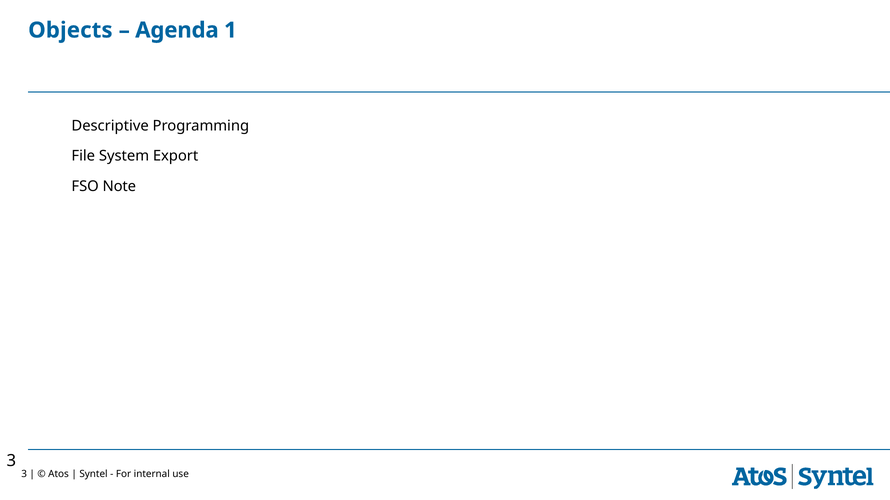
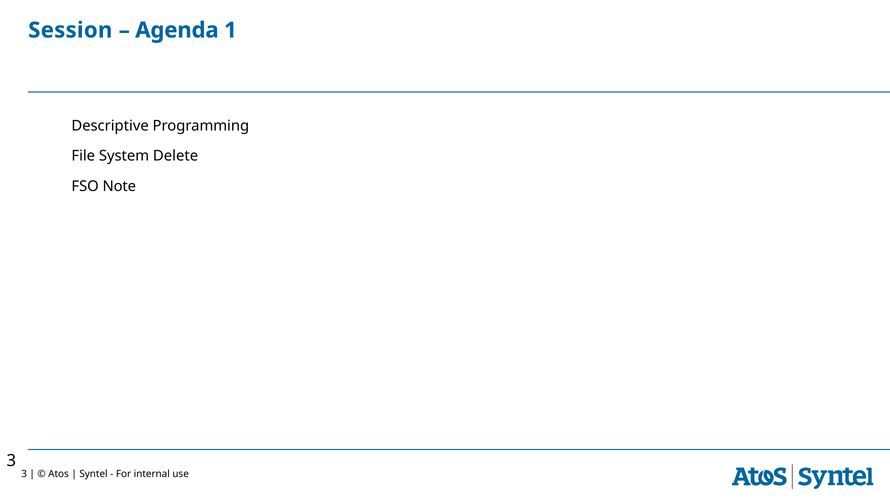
Objects: Objects -> Session
Export: Export -> Delete
